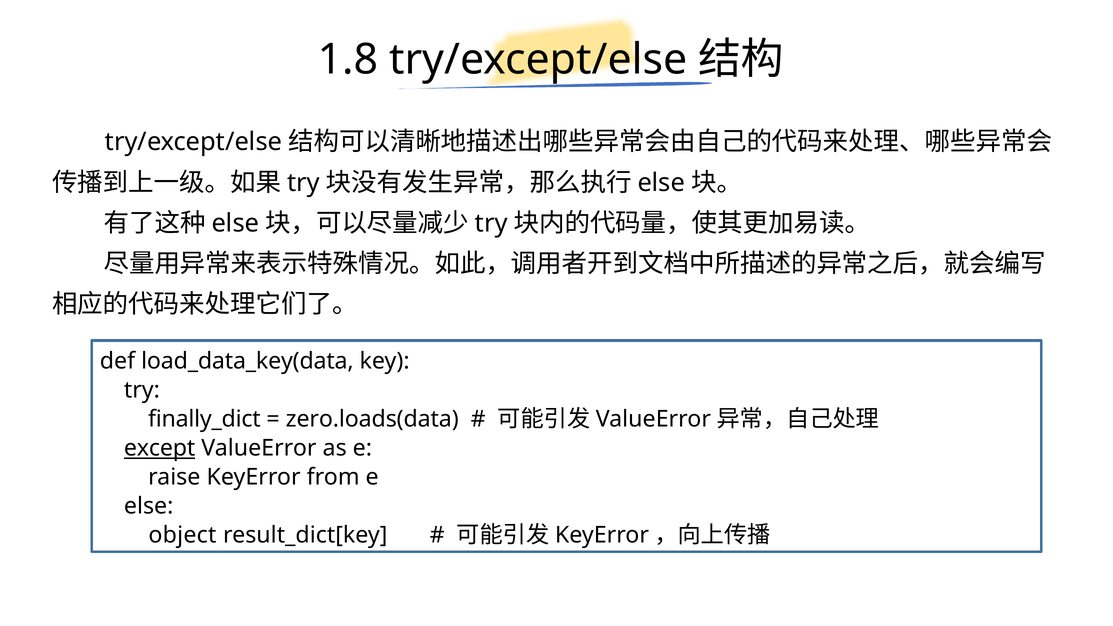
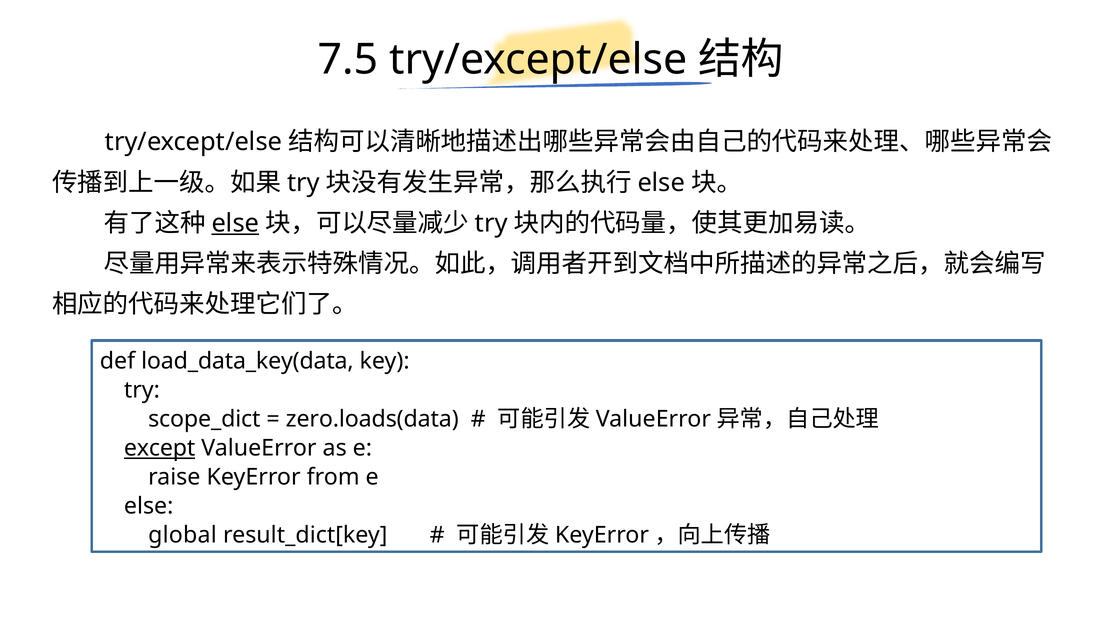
1.8: 1.8 -> 7.5
else at (235, 223) underline: none -> present
finally_dict: finally_dict -> scope_dict
object: object -> global
